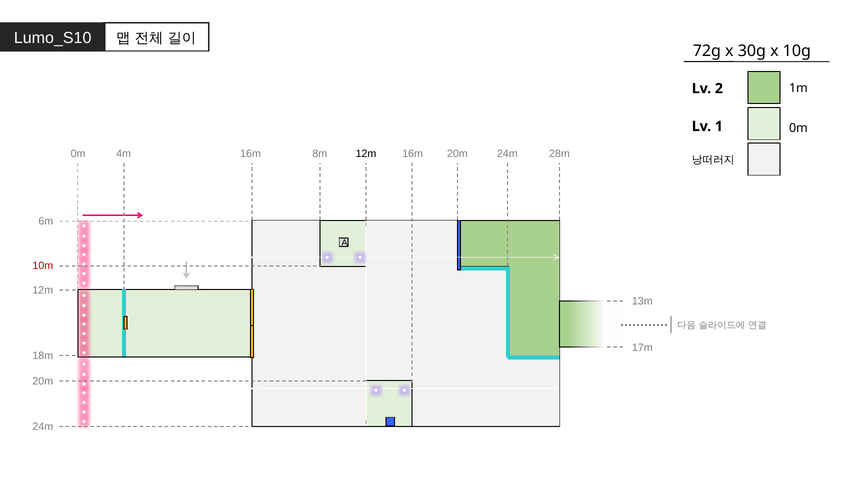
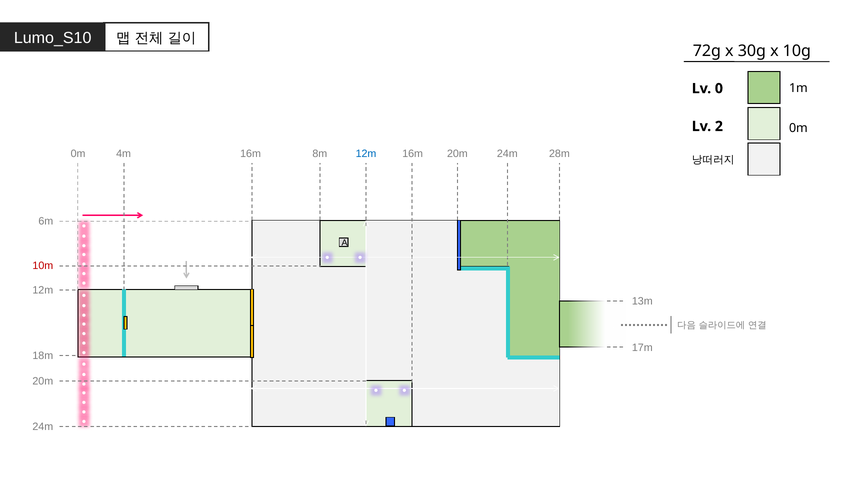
2: 2 -> 0
1: 1 -> 2
12m at (366, 154) colour: black -> blue
